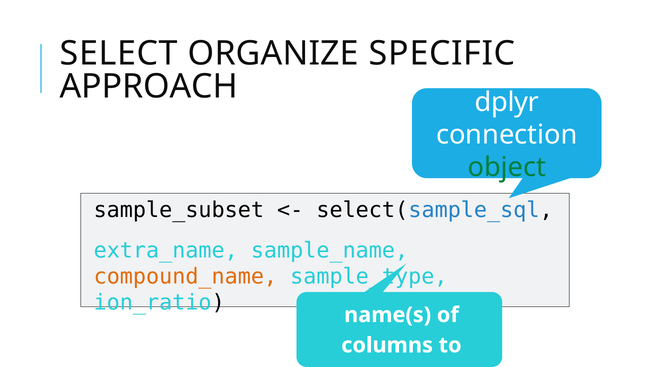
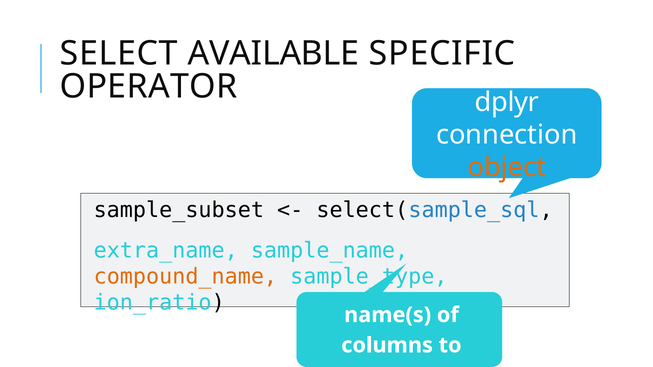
ORGANIZE: ORGANIZE -> AVAILABLE
APPROACH: APPROACH -> OPERATOR
object colour: green -> orange
